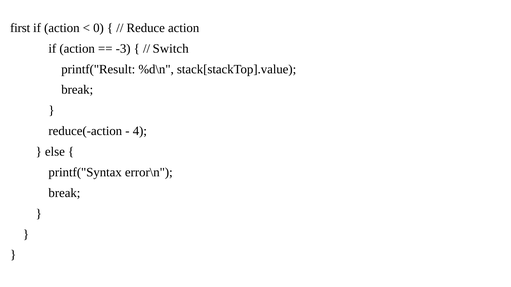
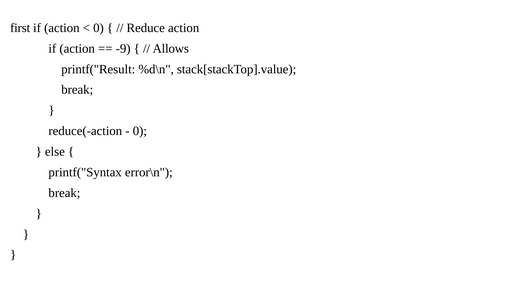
-3: -3 -> -9
Switch: Switch -> Allows
4 at (140, 131): 4 -> 0
